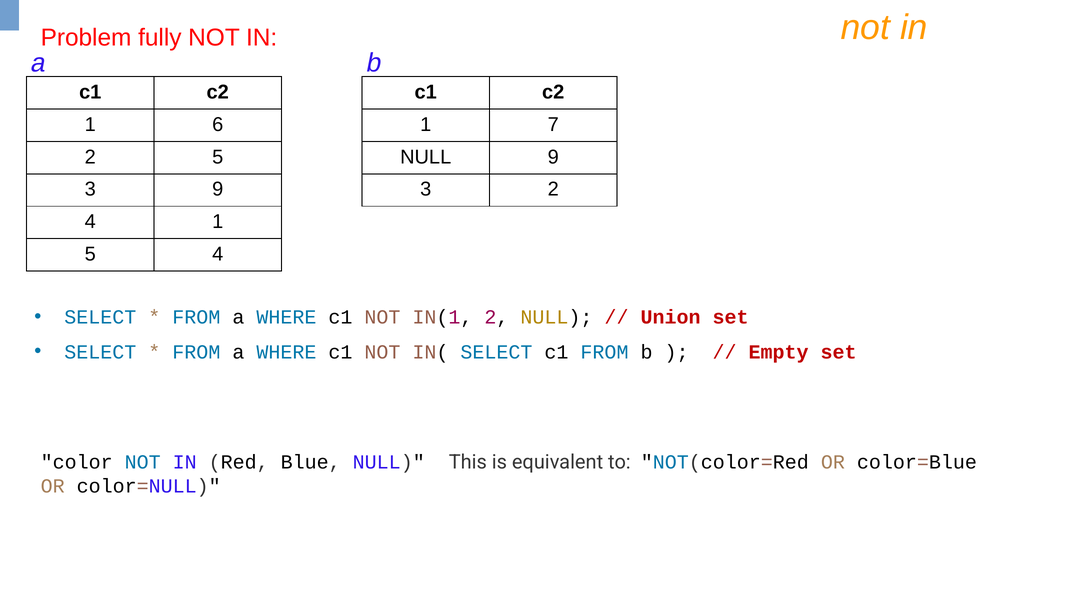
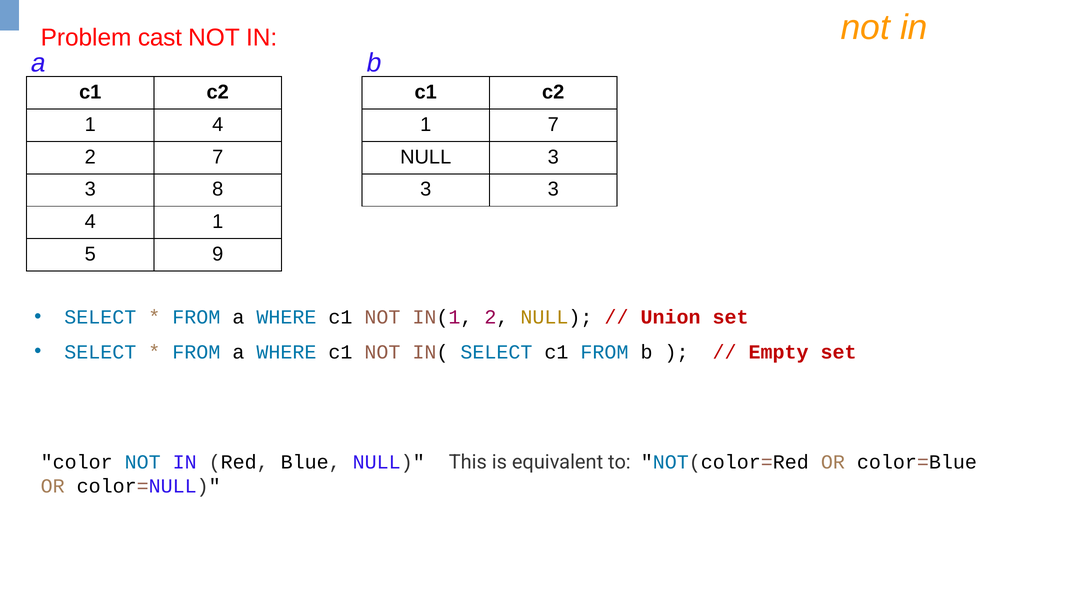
fully: fully -> cast
1 6: 6 -> 4
2 5: 5 -> 7
NULL 9: 9 -> 3
3 9: 9 -> 8
2 at (553, 189): 2 -> 3
5 4: 4 -> 9
